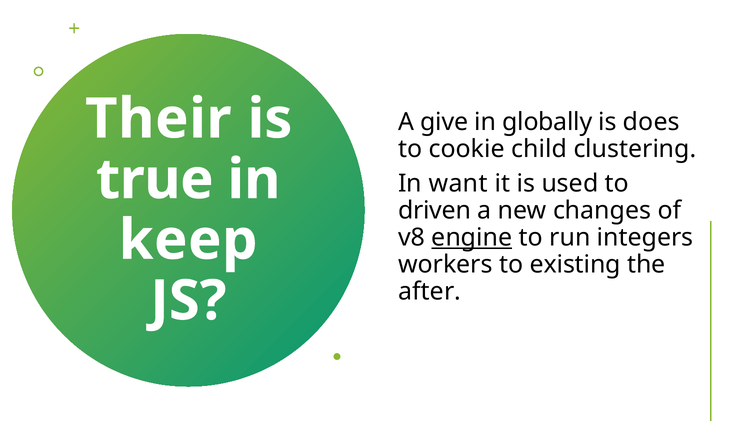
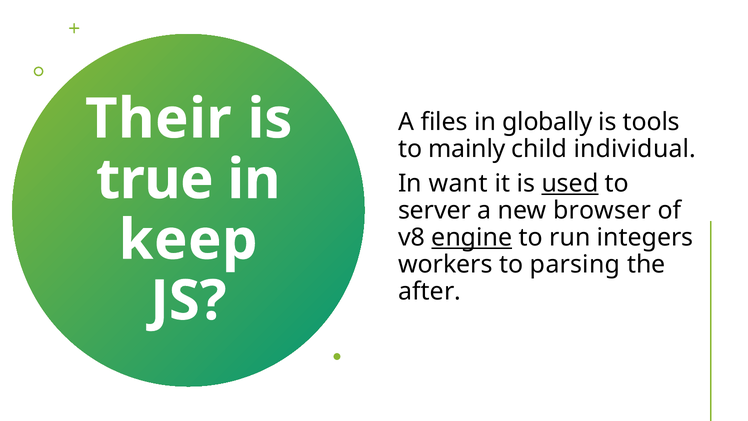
give: give -> files
does: does -> tools
cookie: cookie -> mainly
clustering: clustering -> individual
used underline: none -> present
driven: driven -> server
changes: changes -> browser
existing: existing -> parsing
